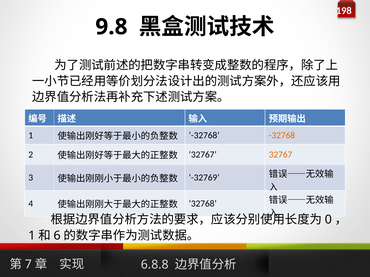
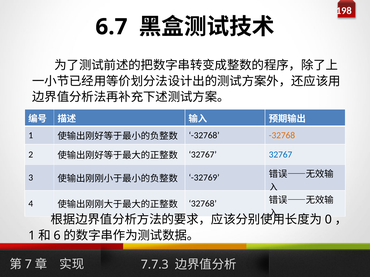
9.8: 9.8 -> 6.7
32767 at (280, 155) colour: orange -> blue
6.8.8: 6.8.8 -> 7.7.3
